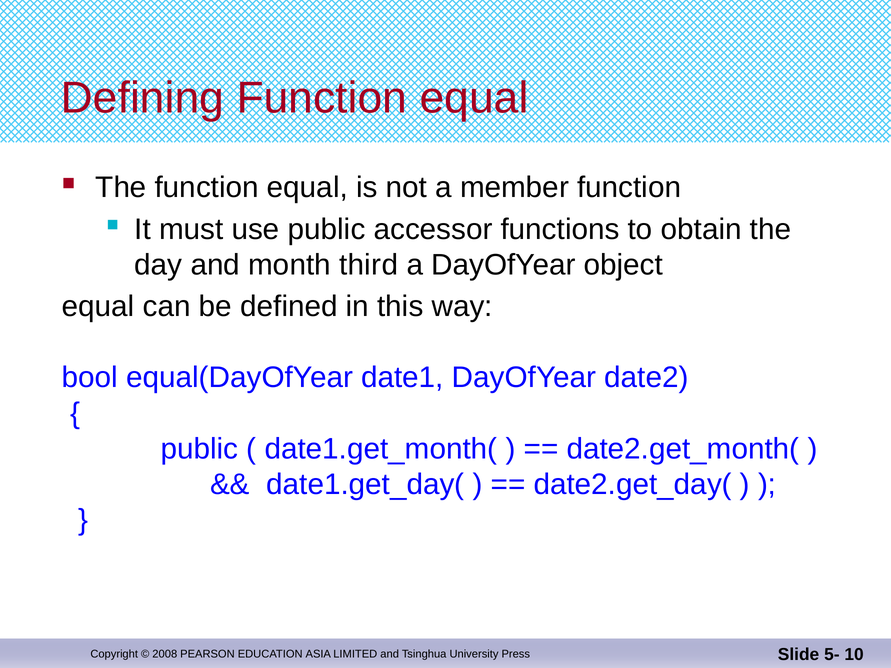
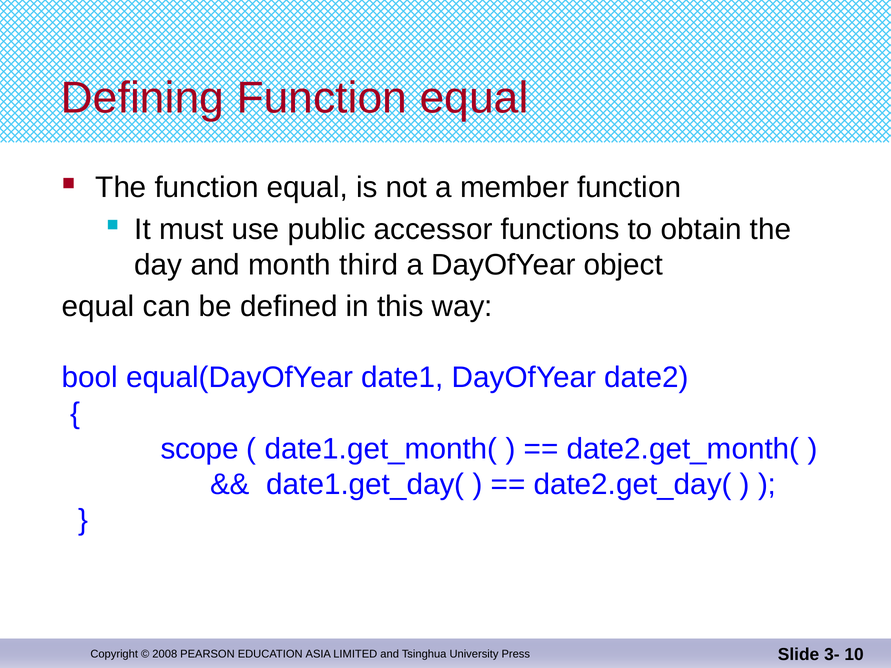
public at (200, 449): public -> scope
5-: 5- -> 3-
